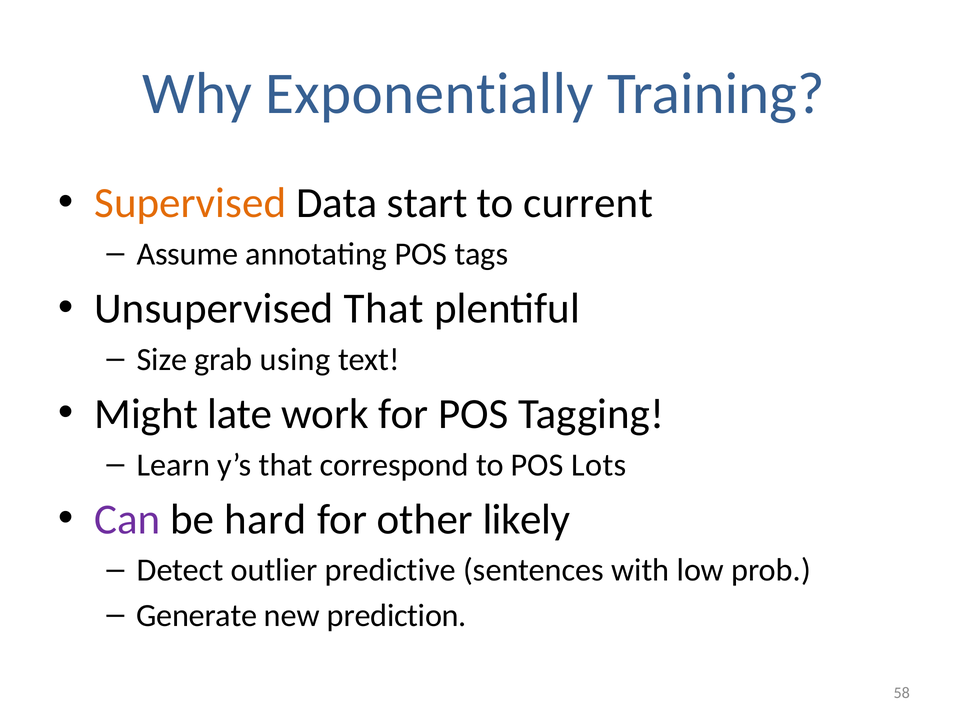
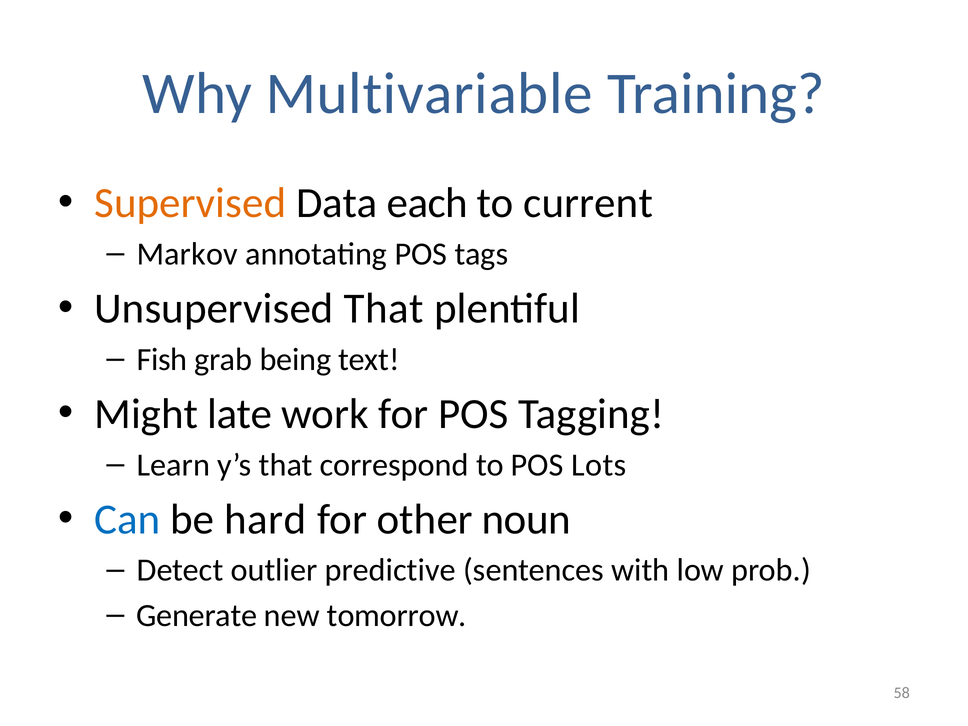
Exponentially: Exponentially -> Multivariable
start: start -> each
Assume: Assume -> Markov
Size: Size -> Fish
using: using -> being
Can colour: purple -> blue
likely: likely -> noun
prediction: prediction -> tomorrow
